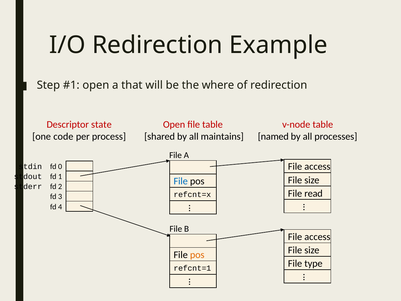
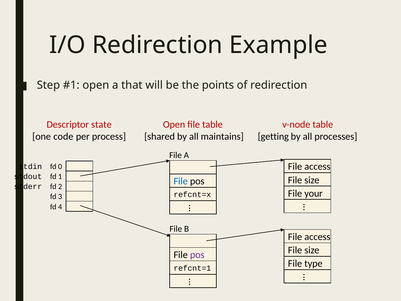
where: where -> points
named: named -> getting
read: read -> your
pos at (197, 255) colour: orange -> purple
